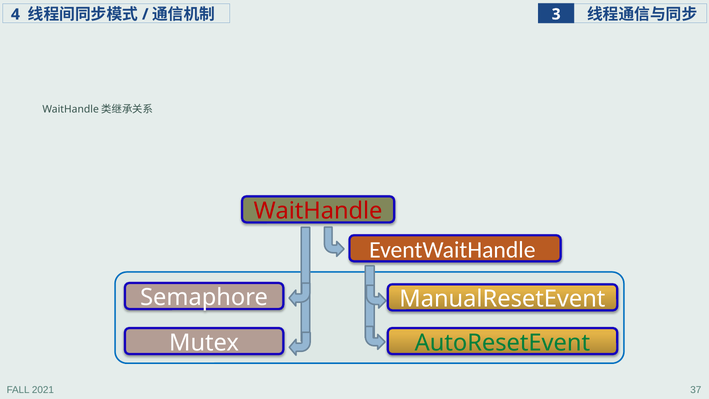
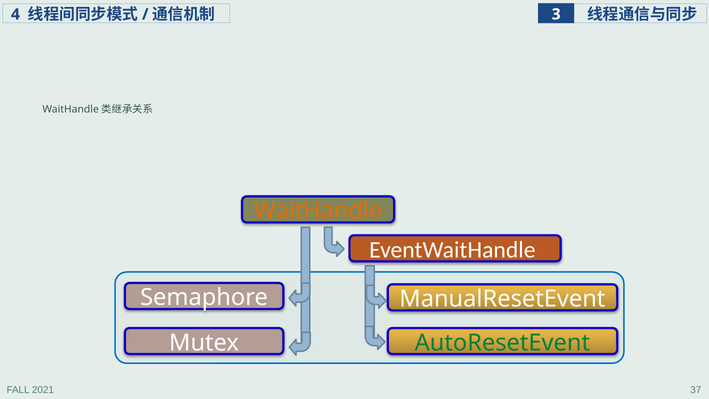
WaitHandle colour: red -> orange
